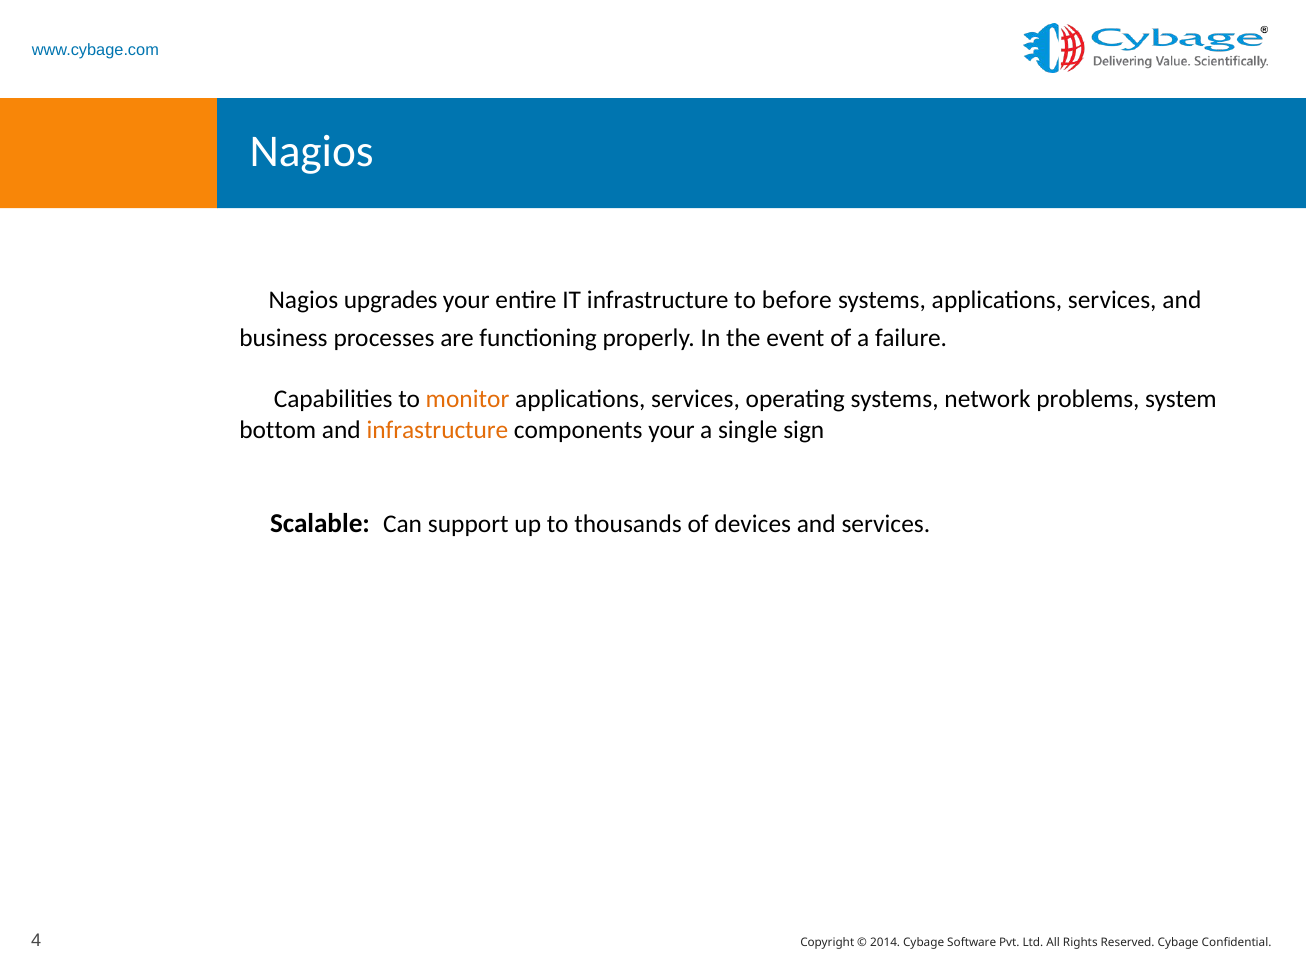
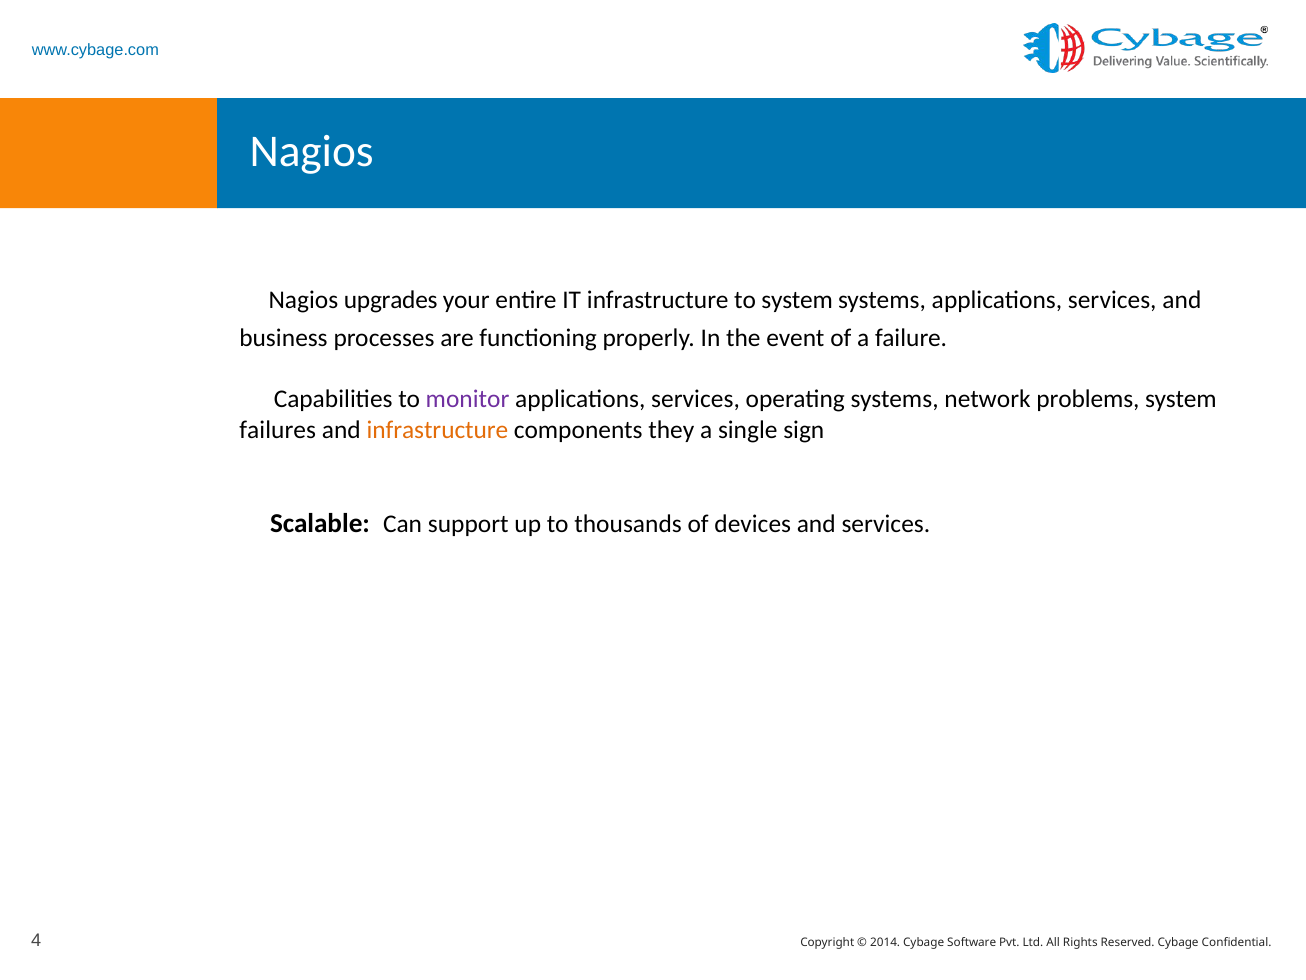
to before: before -> system
monitor colour: orange -> purple
bottom: bottom -> failures
components your: your -> they
